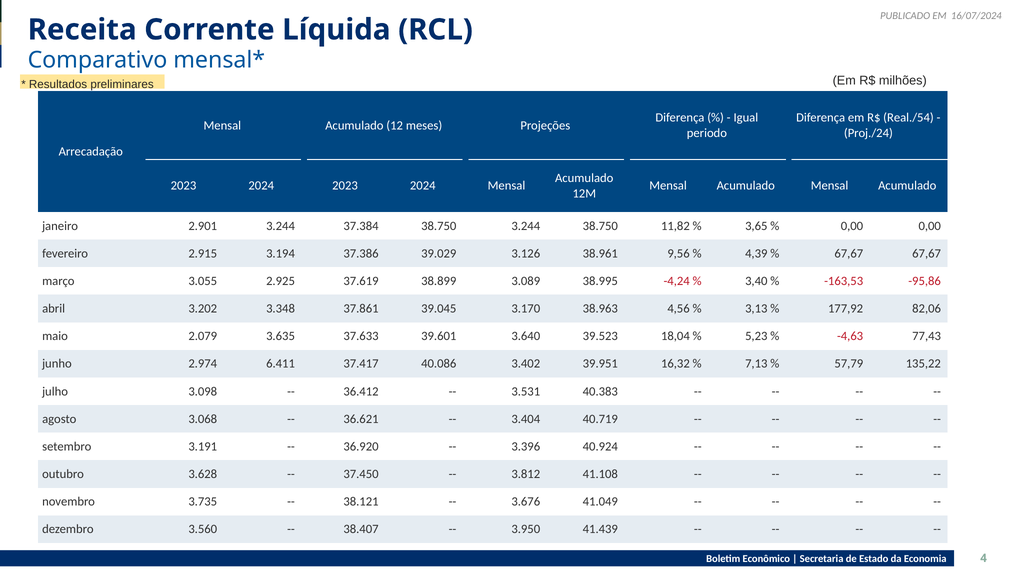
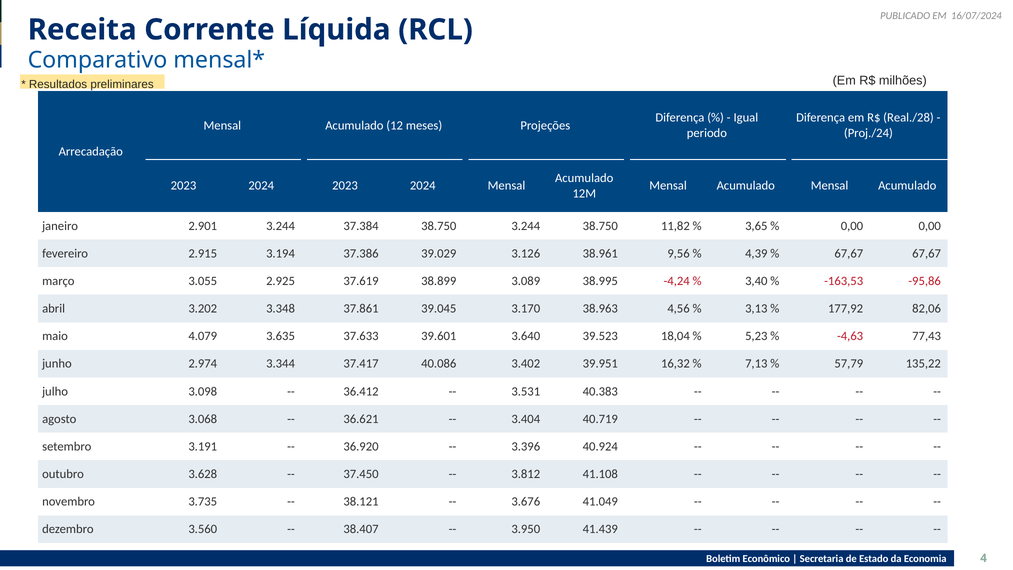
Real./54: Real./54 -> Real./28
2.079: 2.079 -> 4.079
6.411: 6.411 -> 3.344
